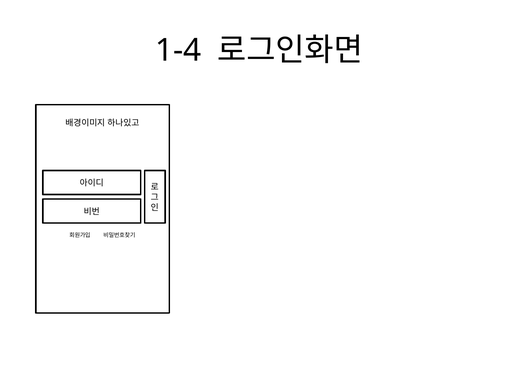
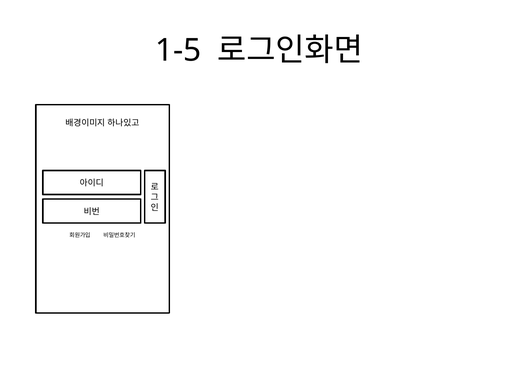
1-4: 1-4 -> 1-5
